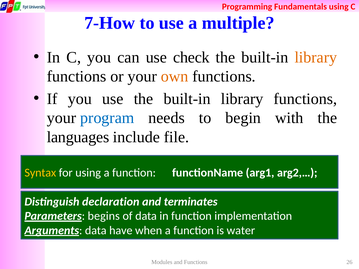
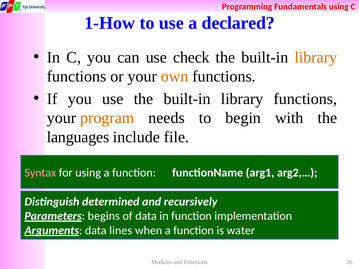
7-How: 7-How -> 1-How
multiple: multiple -> declared
program colour: blue -> orange
Syntax colour: yellow -> pink
declaration: declaration -> determined
terminates: terminates -> recursively
have: have -> lines
